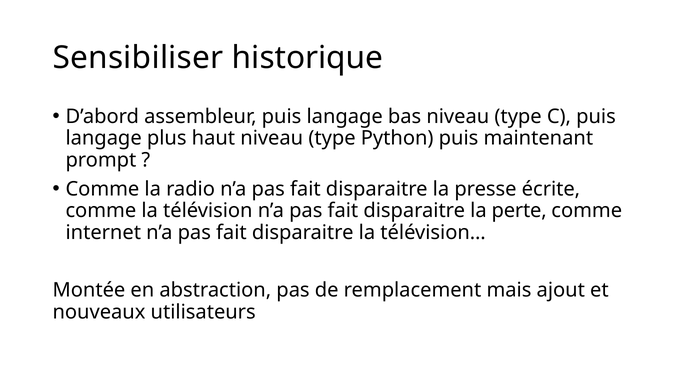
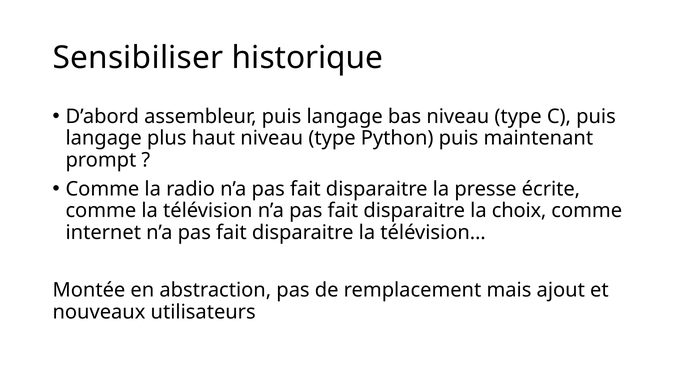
perte: perte -> choix
